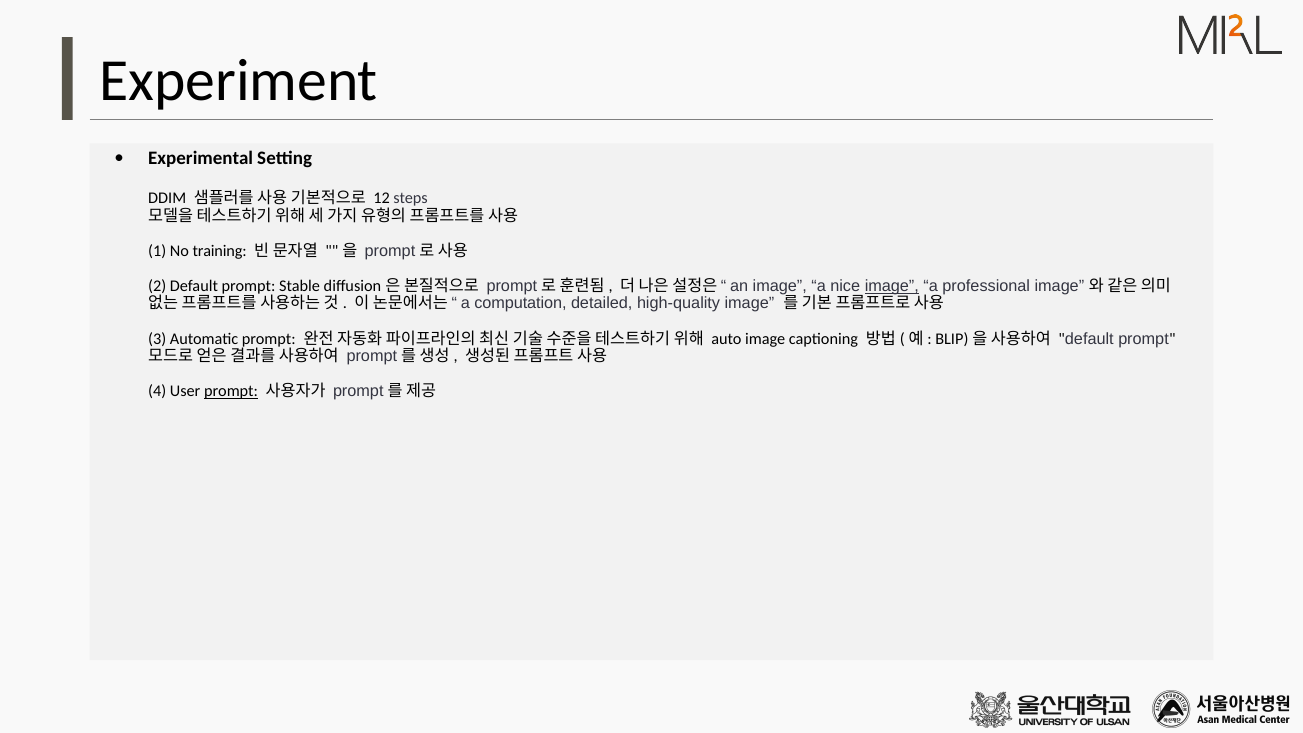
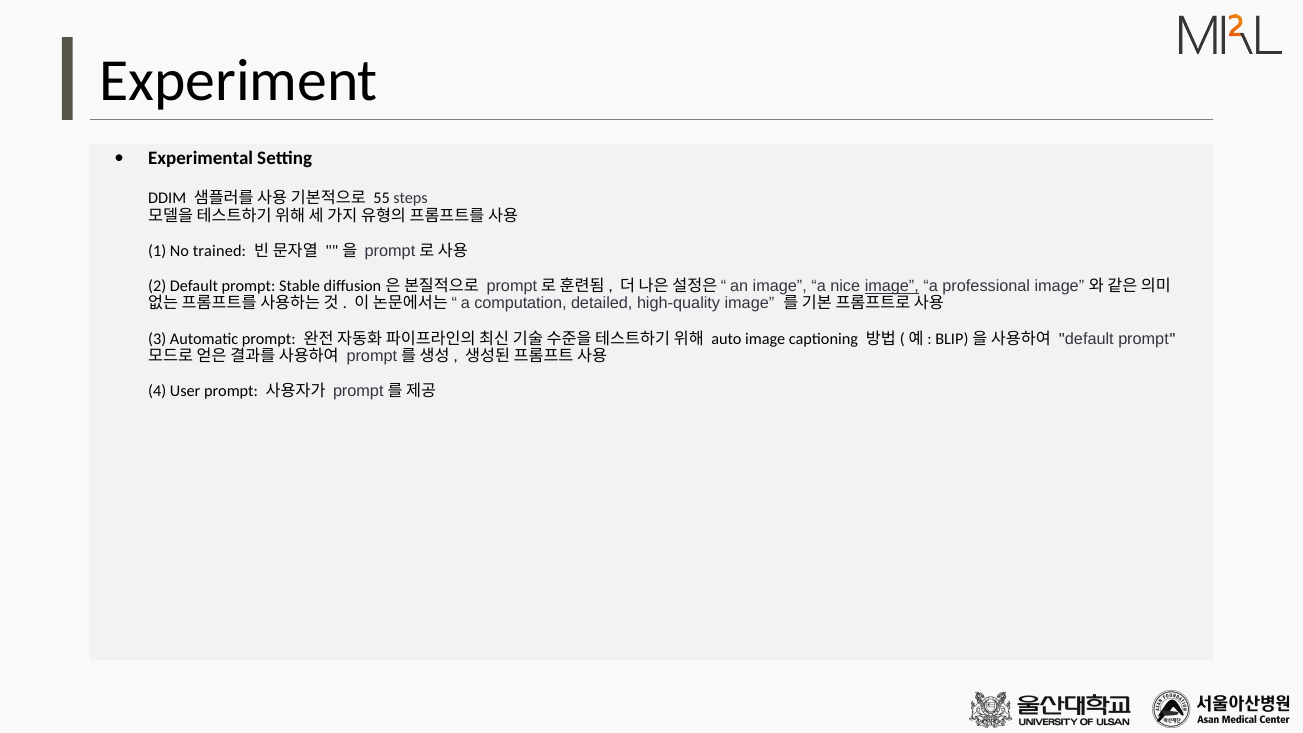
12: 12 -> 55
training: training -> trained
prompt at (231, 391) underline: present -> none
